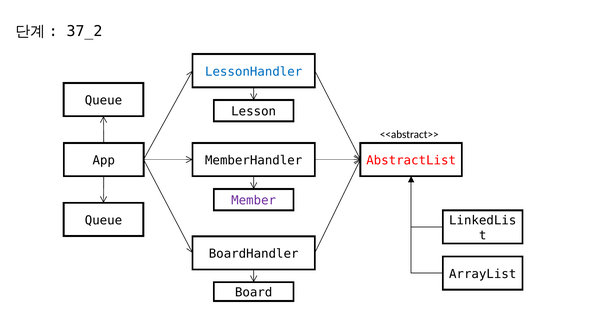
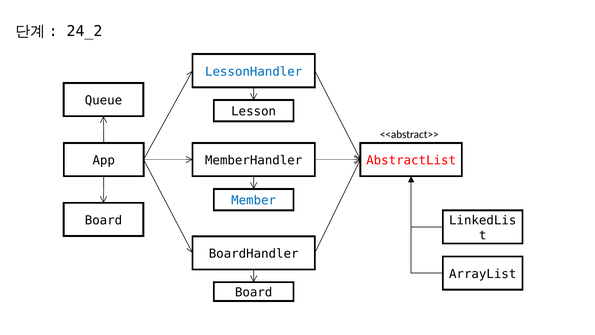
37_2: 37_2 -> 24_2
Member colour: purple -> blue
Queue at (103, 220): Queue -> Board
